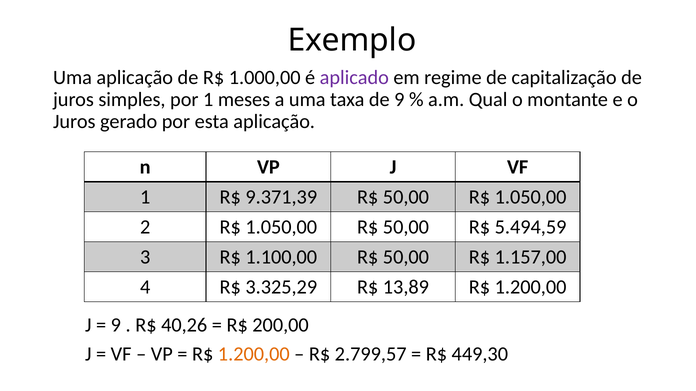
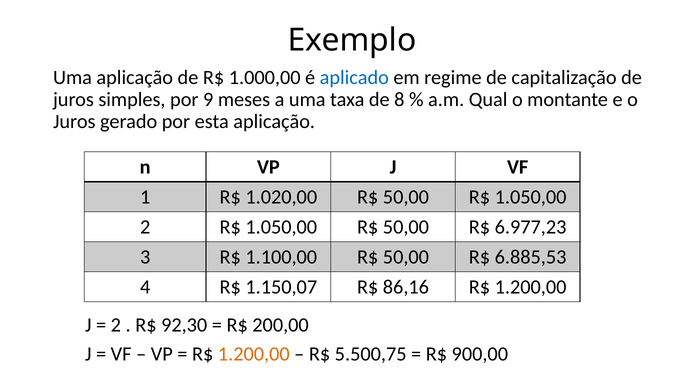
aplicado colour: purple -> blue
por 1: 1 -> 9
de 9: 9 -> 8
9.371,39: 9.371,39 -> 1.020,00
5.494,59: 5.494,59 -> 6.977,23
1.157,00: 1.157,00 -> 6.885,53
3.325,29: 3.325,29 -> 1.150,07
13,89: 13,89 -> 86,16
9 at (116, 326): 9 -> 2
40,26: 40,26 -> 92,30
2.799,57: 2.799,57 -> 5.500,75
449,30: 449,30 -> 900,00
